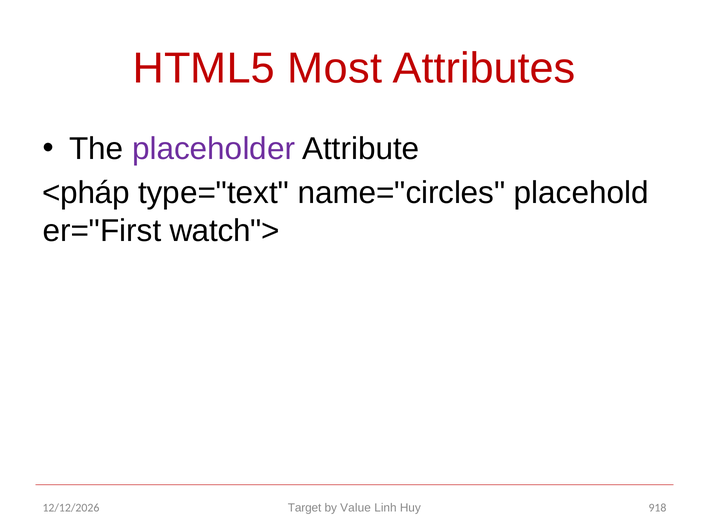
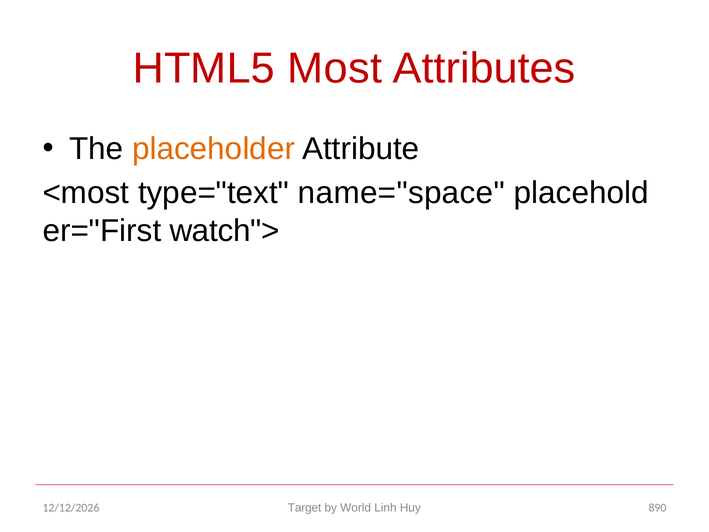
placeholder colour: purple -> orange
<pháp: <pháp -> <most
name="circles: name="circles -> name="space
Value: Value -> World
918: 918 -> 890
